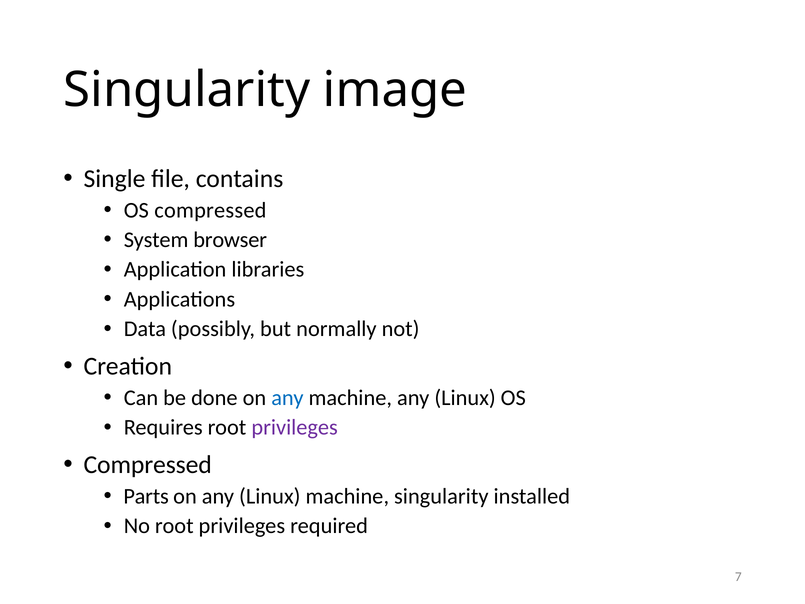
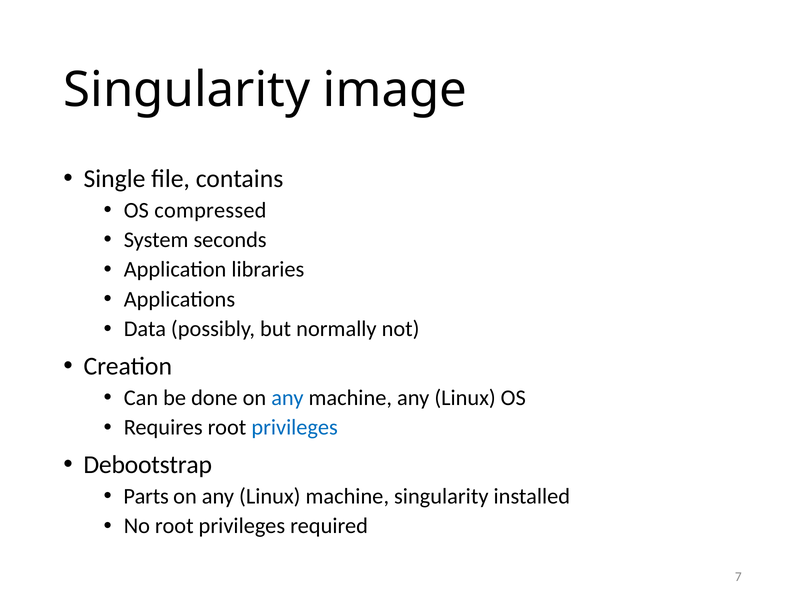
browser: browser -> seconds
privileges at (295, 427) colour: purple -> blue
Compressed at (148, 464): Compressed -> Debootstrap
